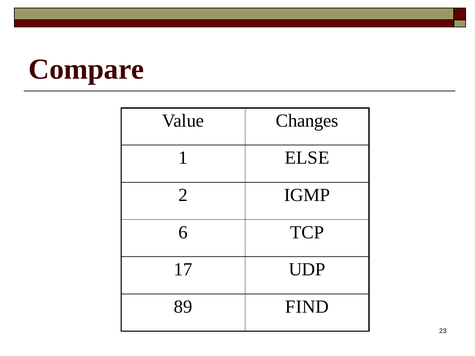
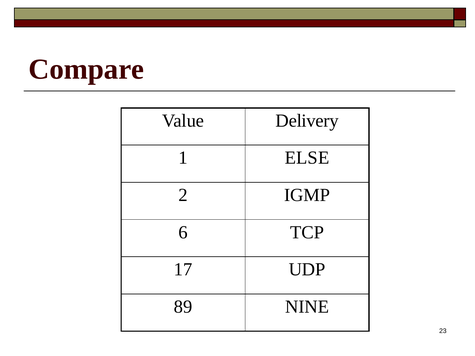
Changes: Changes -> Delivery
FIND: FIND -> NINE
